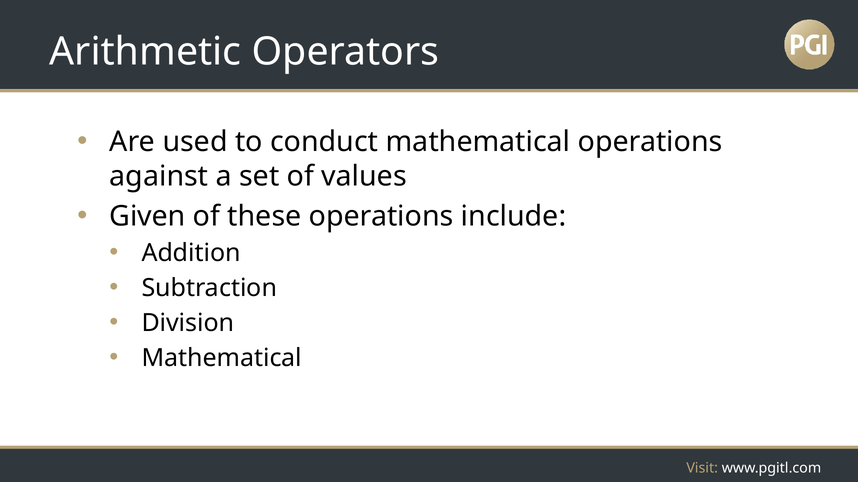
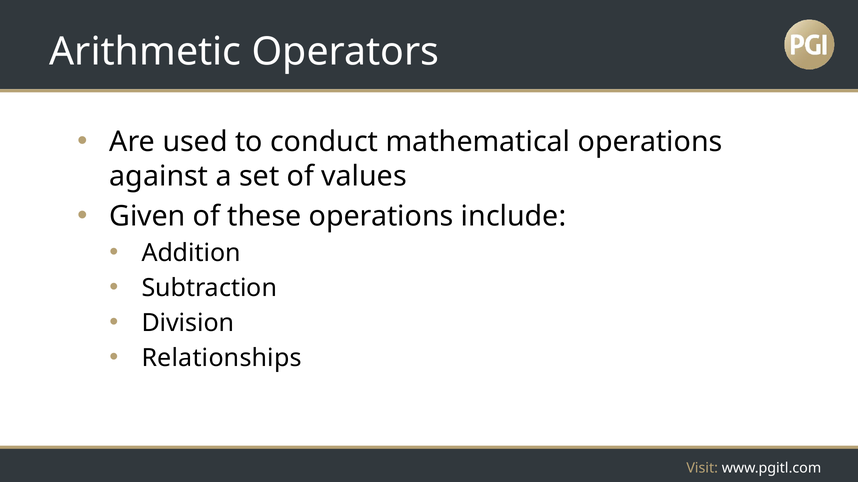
Mathematical at (222, 358): Mathematical -> Relationships
